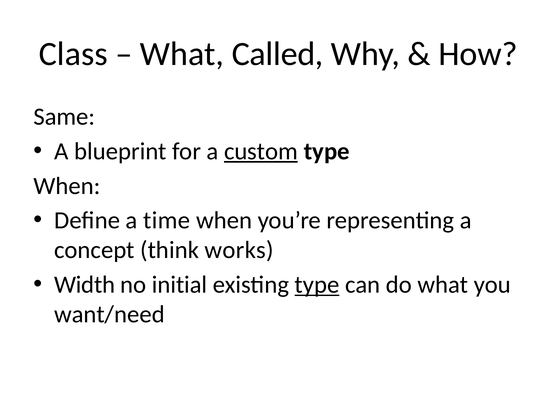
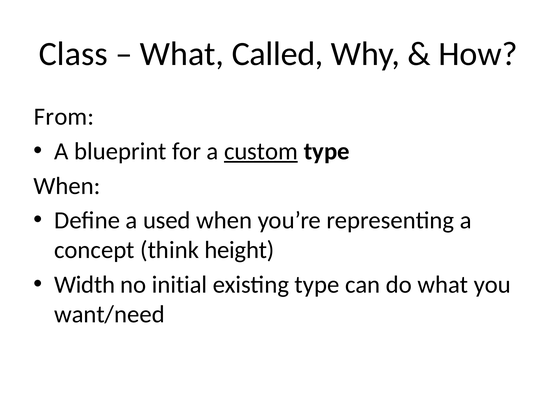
Same: Same -> From
time: time -> used
works: works -> height
type at (317, 285) underline: present -> none
